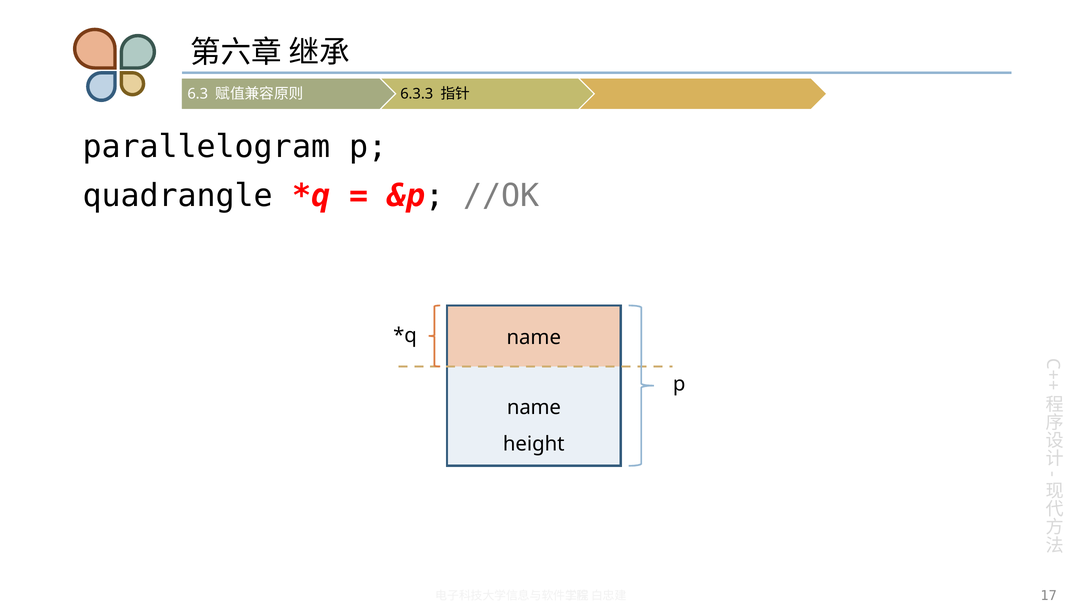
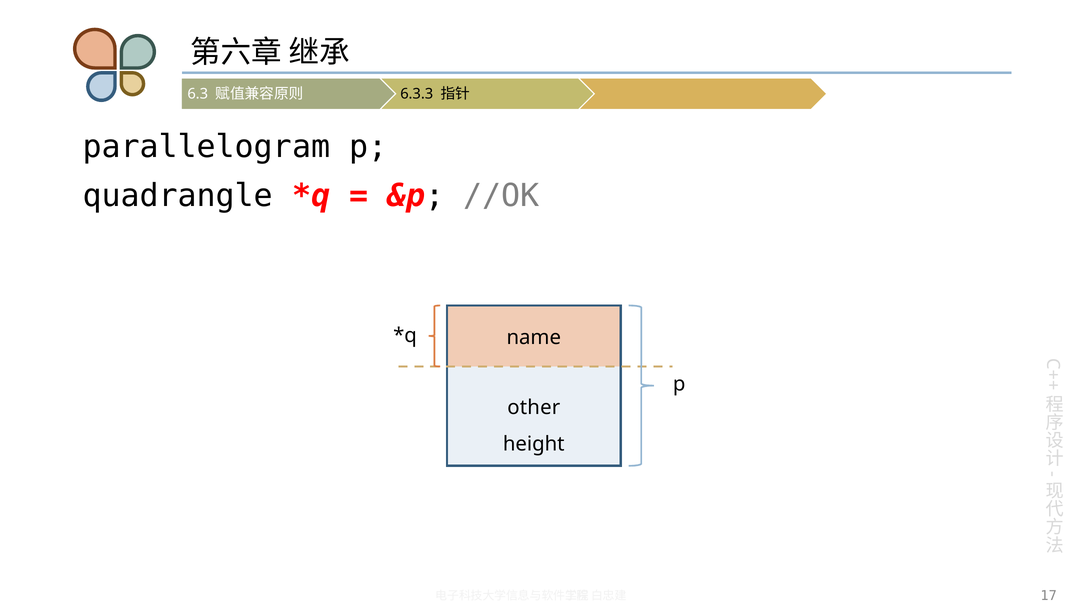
name at (534, 407): name -> other
